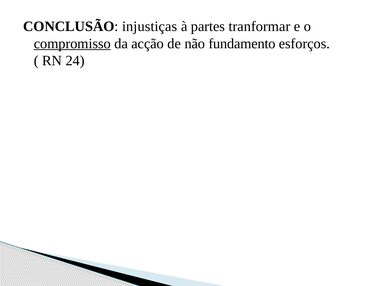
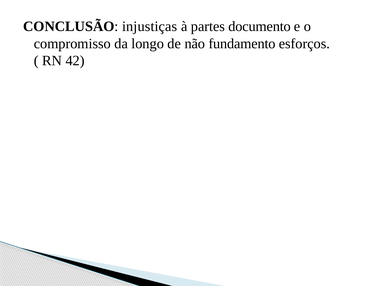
tranformar: tranformar -> documento
compromisso underline: present -> none
acção: acção -> longo
24: 24 -> 42
